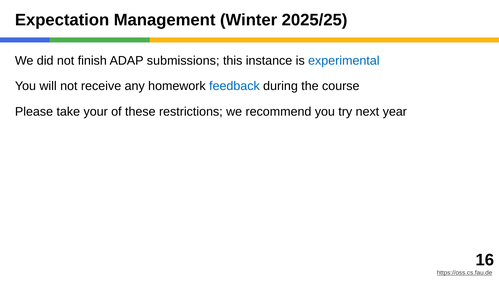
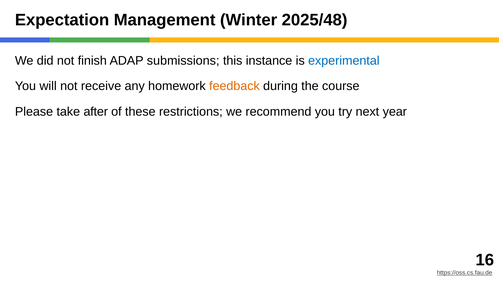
2025/25: 2025/25 -> 2025/48
feedback colour: blue -> orange
your: your -> after
